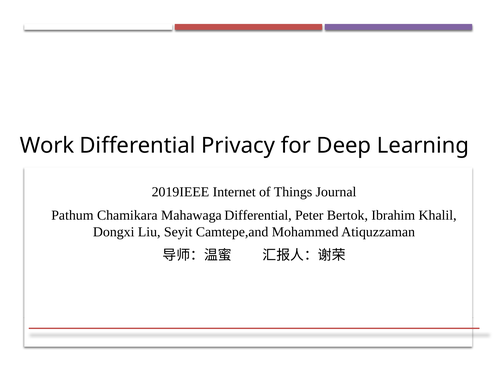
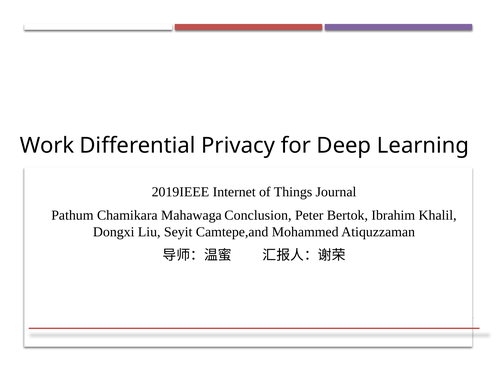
Mahawaga Differential: Differential -> Conclusion
